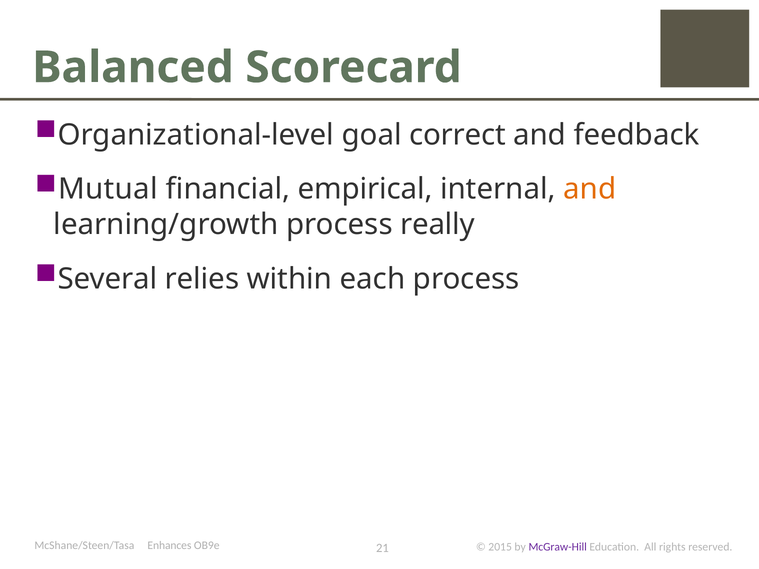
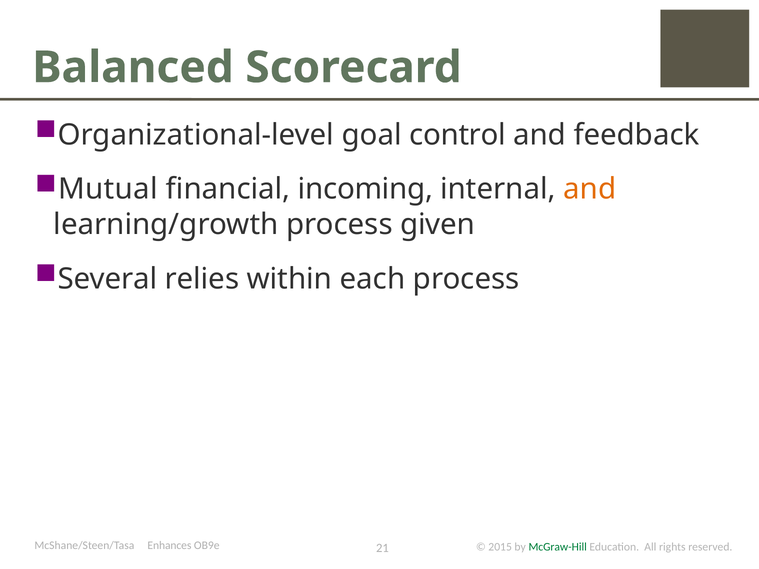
correct: correct -> control
empirical: empirical -> incoming
really: really -> given
McGraw-Hill colour: purple -> green
